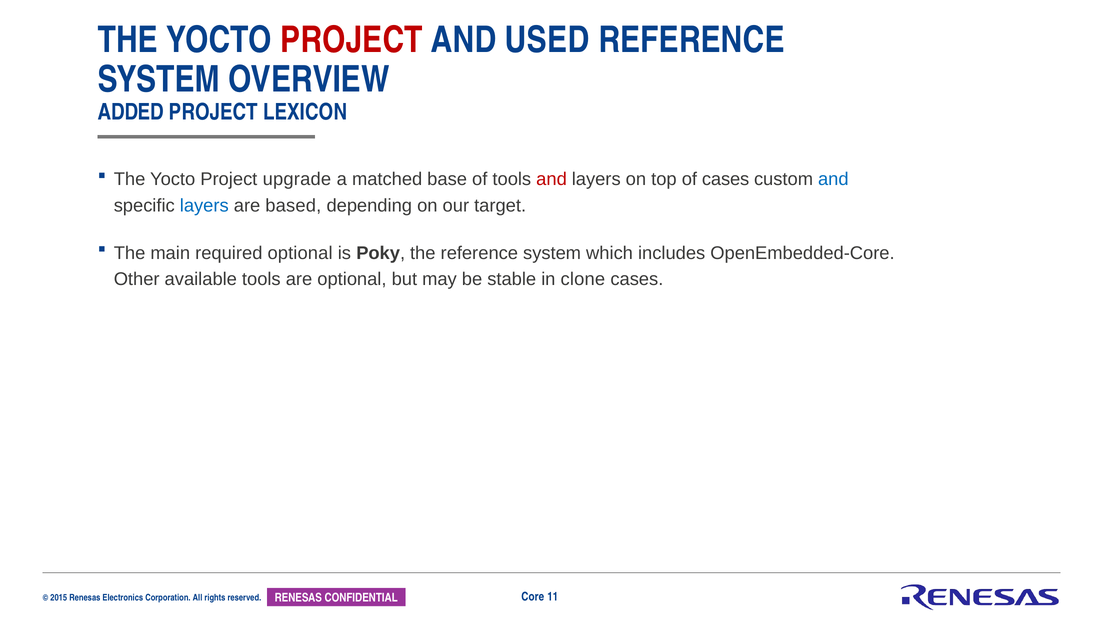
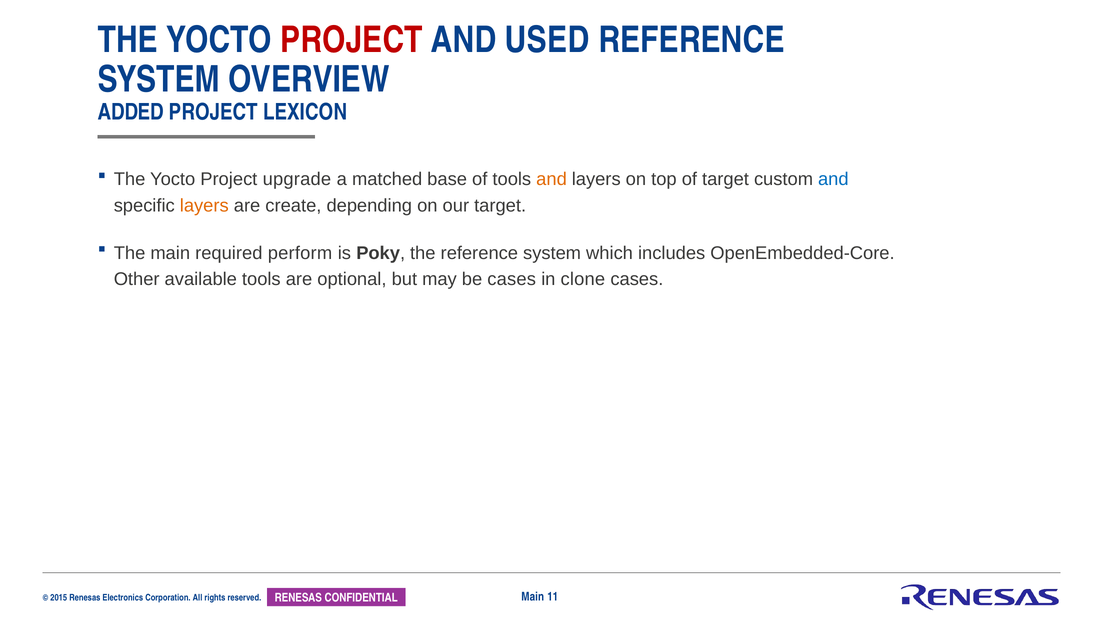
and at (552, 180) colour: red -> orange
of cases: cases -> target
layers at (204, 206) colour: blue -> orange
based: based -> create
required optional: optional -> perform
be stable: stable -> cases
Core at (533, 597): Core -> Main
